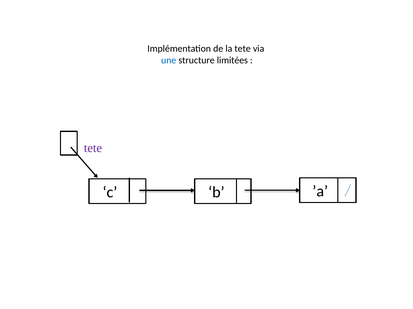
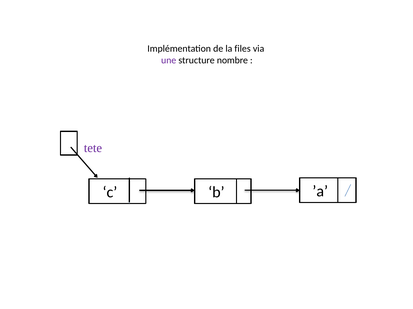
la tete: tete -> files
une colour: blue -> purple
limitées: limitées -> nombre
